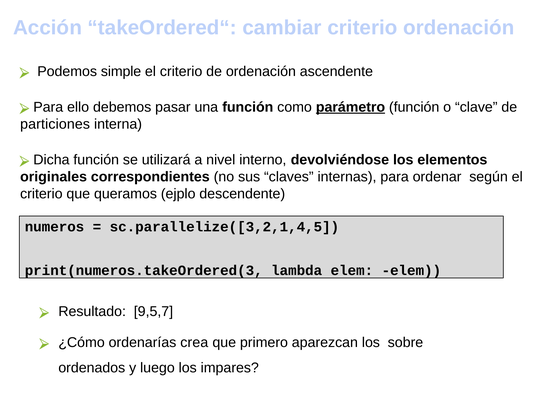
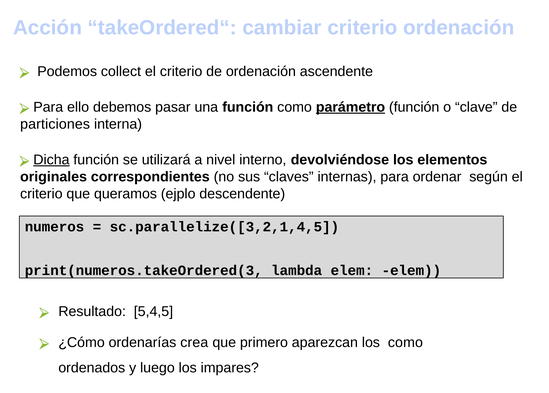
simple: simple -> collect
Dicha underline: none -> present
9,5,7: 9,5,7 -> 5,4,5
los sobre: sobre -> como
